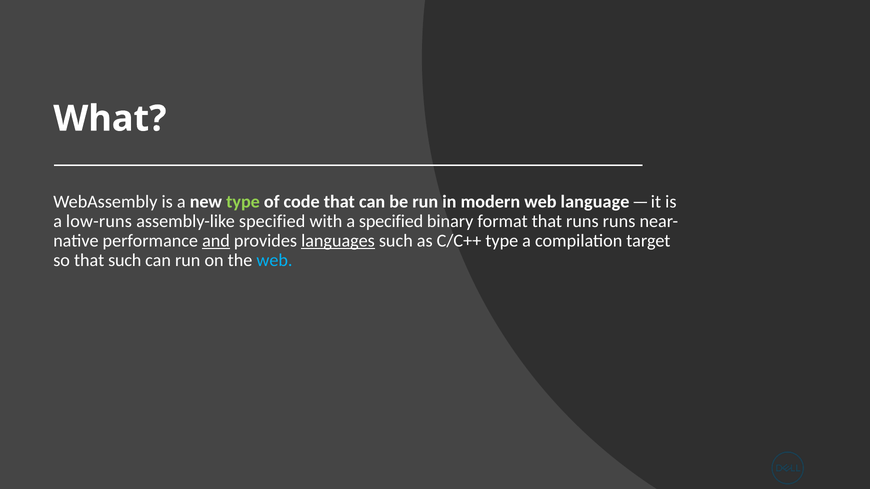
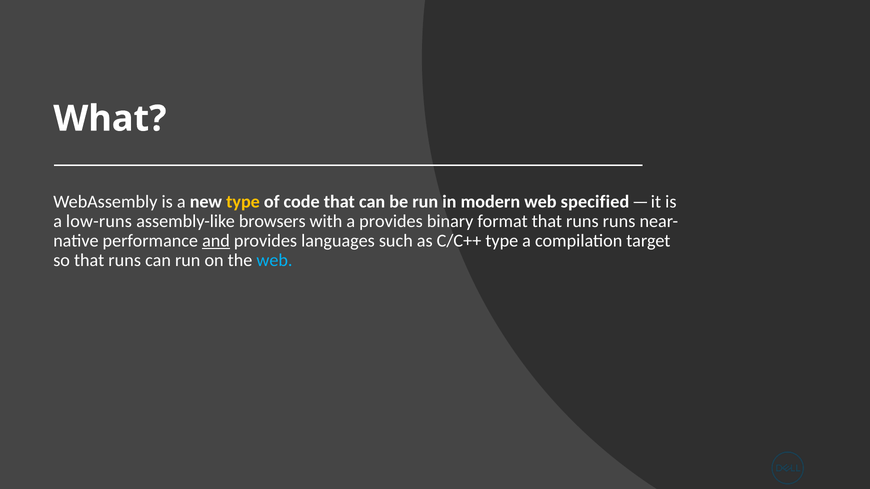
type at (243, 202) colour: light green -> yellow
language: language -> specified
assembly-like specified: specified -> browsers
a specified: specified -> provides
languages underline: present -> none
so that such: such -> runs
